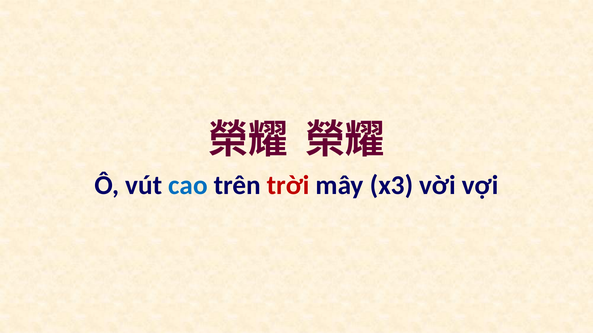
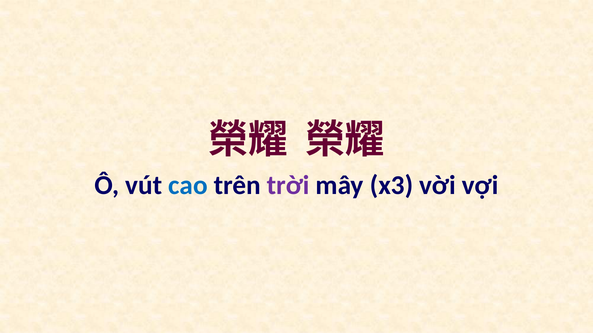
trời colour: red -> purple
